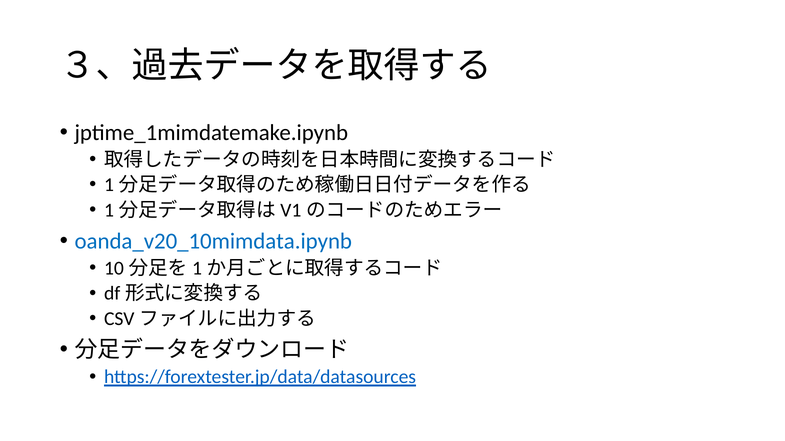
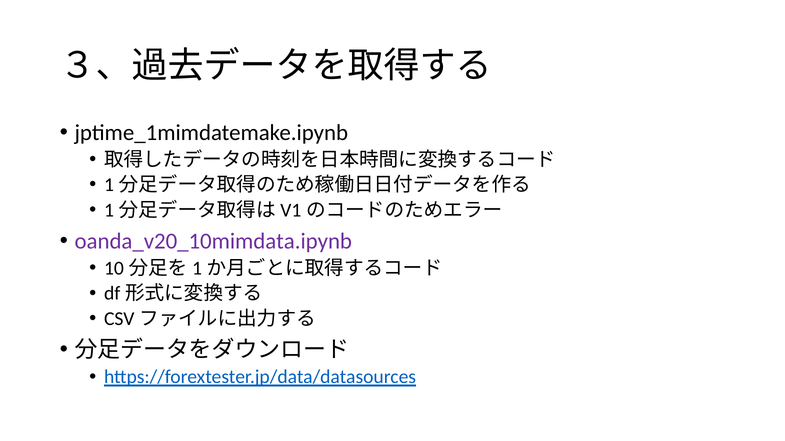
oanda_v20_10mimdata.ipynb colour: blue -> purple
